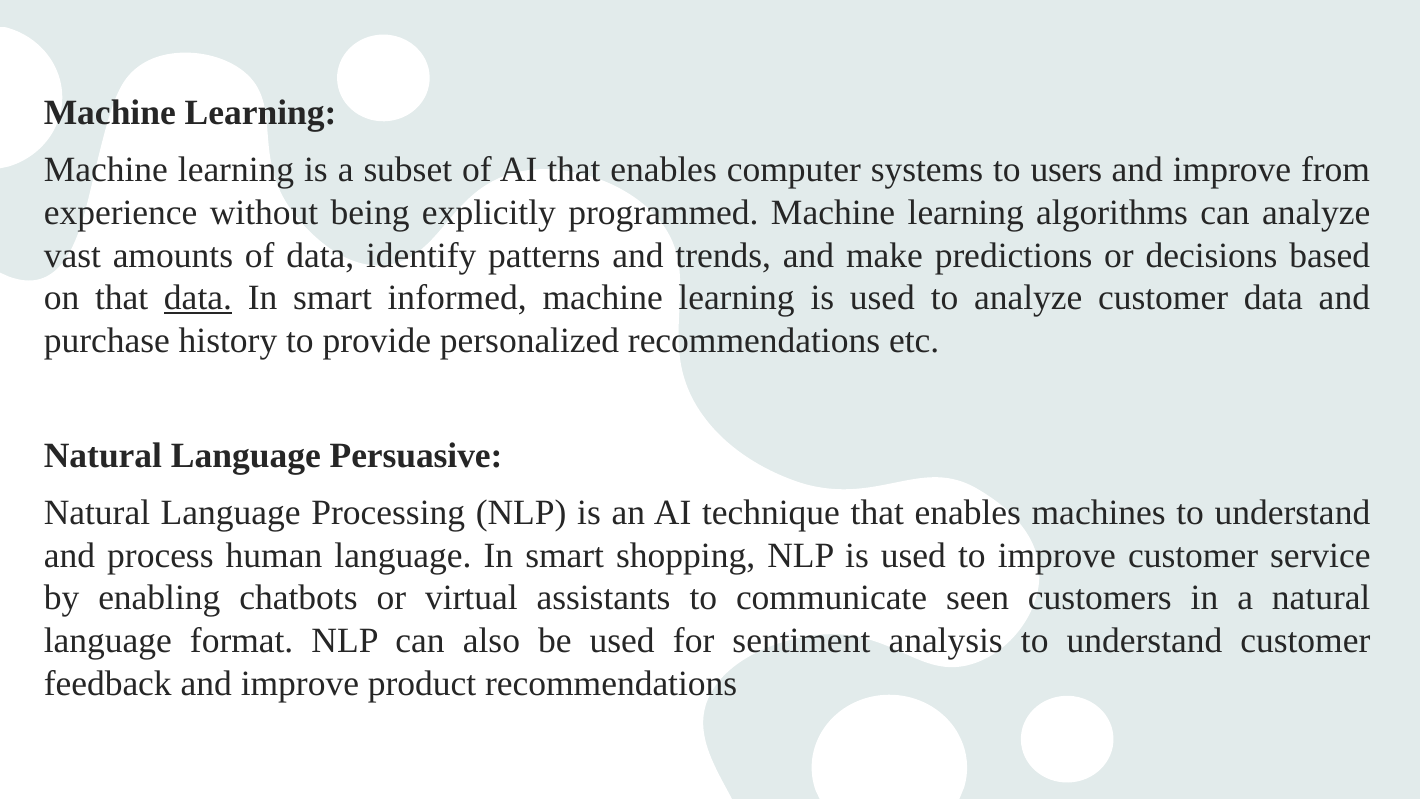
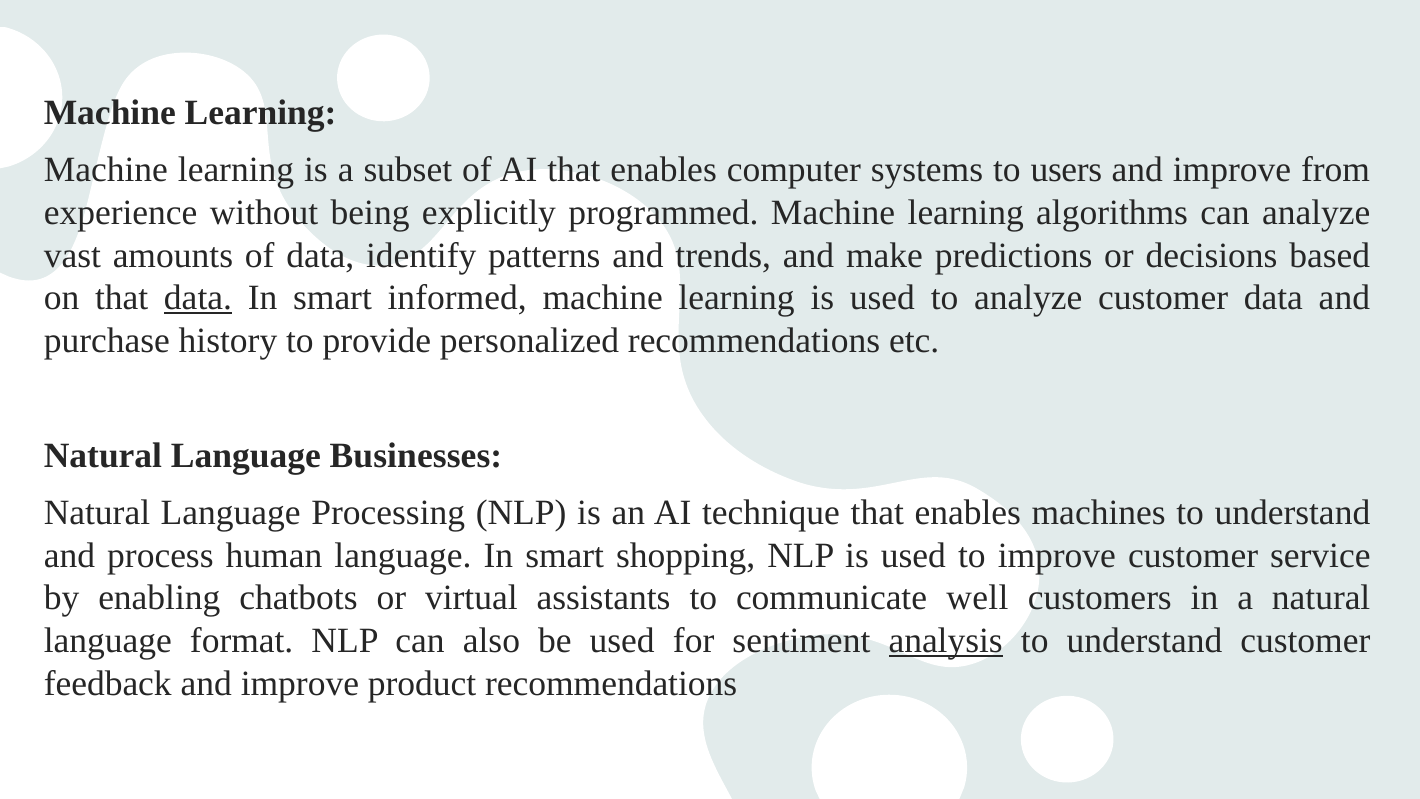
Persuasive: Persuasive -> Businesses
seen: seen -> well
analysis underline: none -> present
